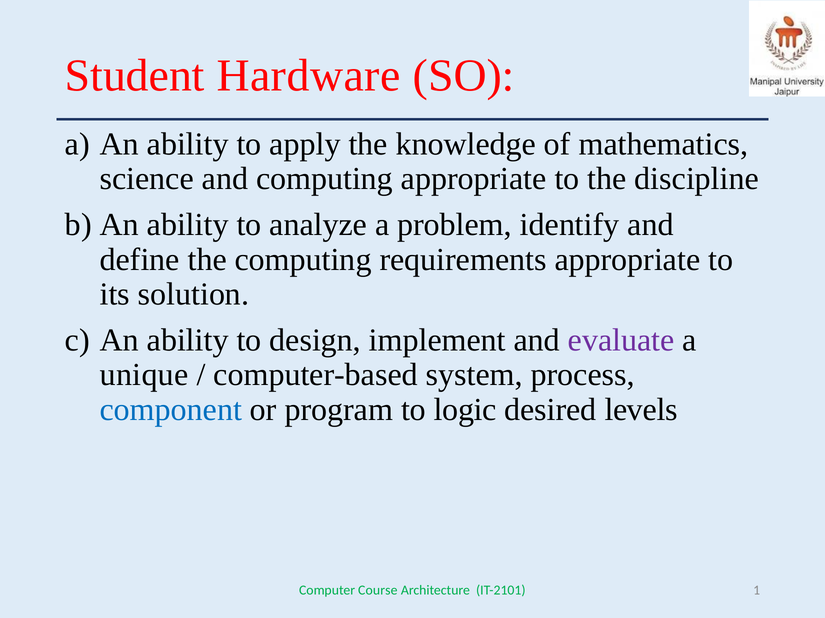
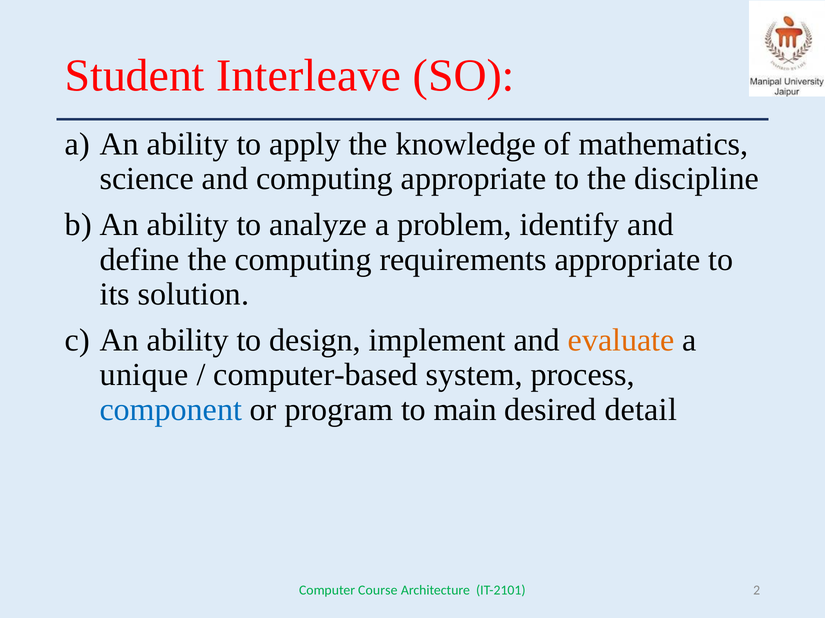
Hardware: Hardware -> Interleave
evaluate colour: purple -> orange
logic: logic -> main
levels: levels -> detail
1: 1 -> 2
